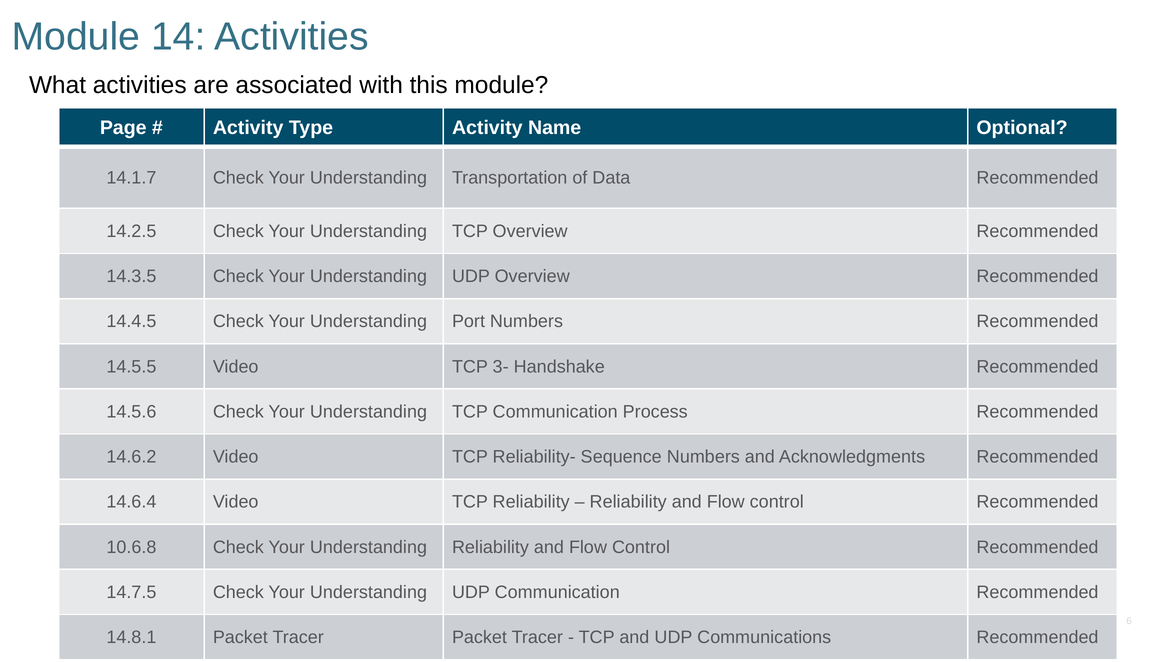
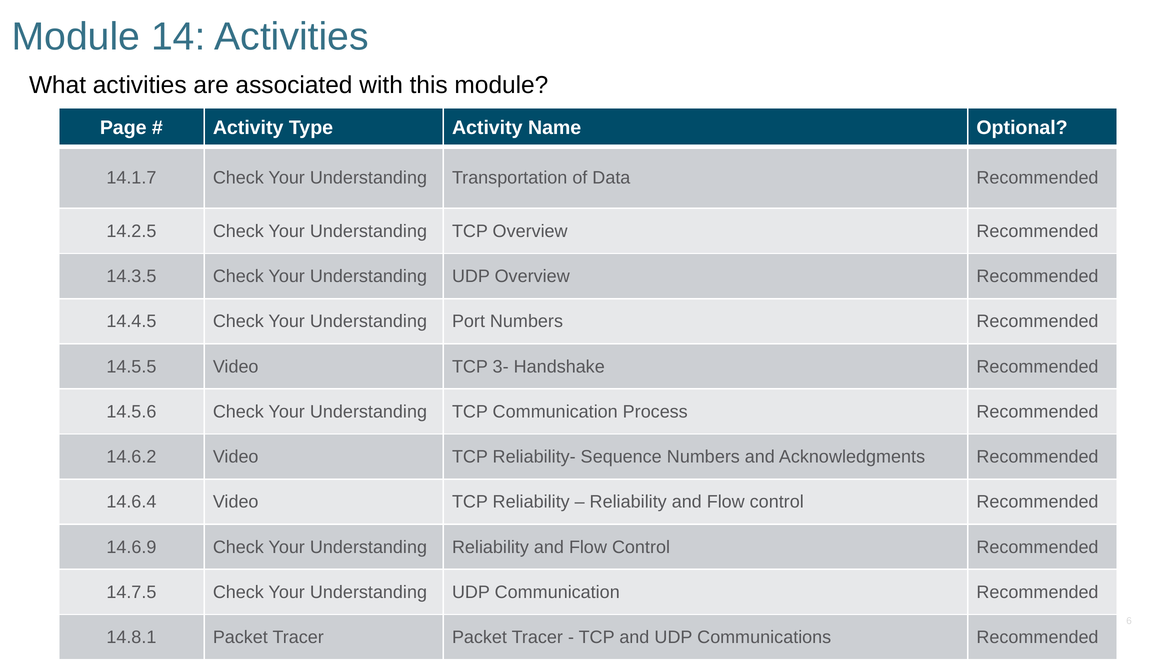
10.6.8: 10.6.8 -> 14.6.9
